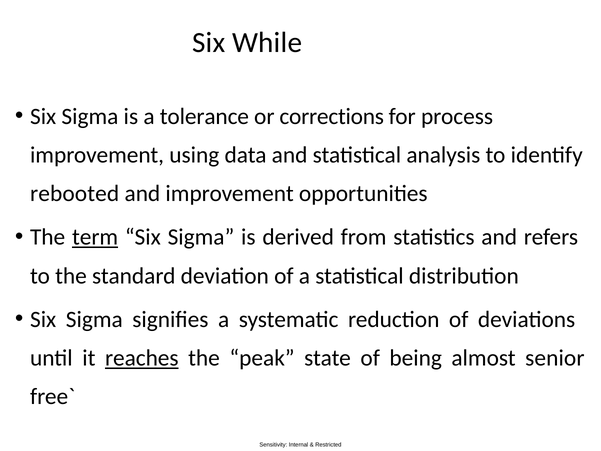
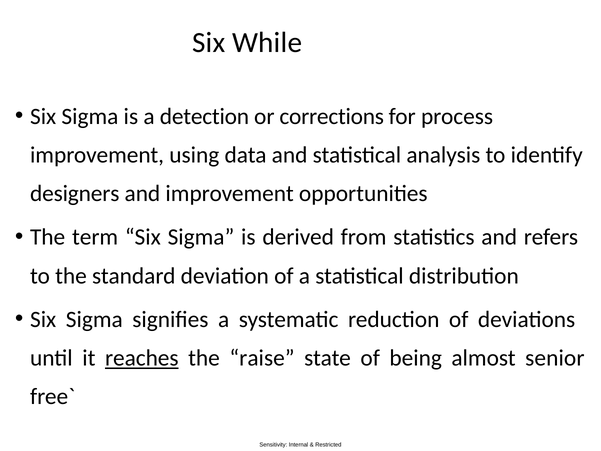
tolerance: tolerance -> detection
rebooted: rebooted -> designers
term underline: present -> none
peak: peak -> raise
